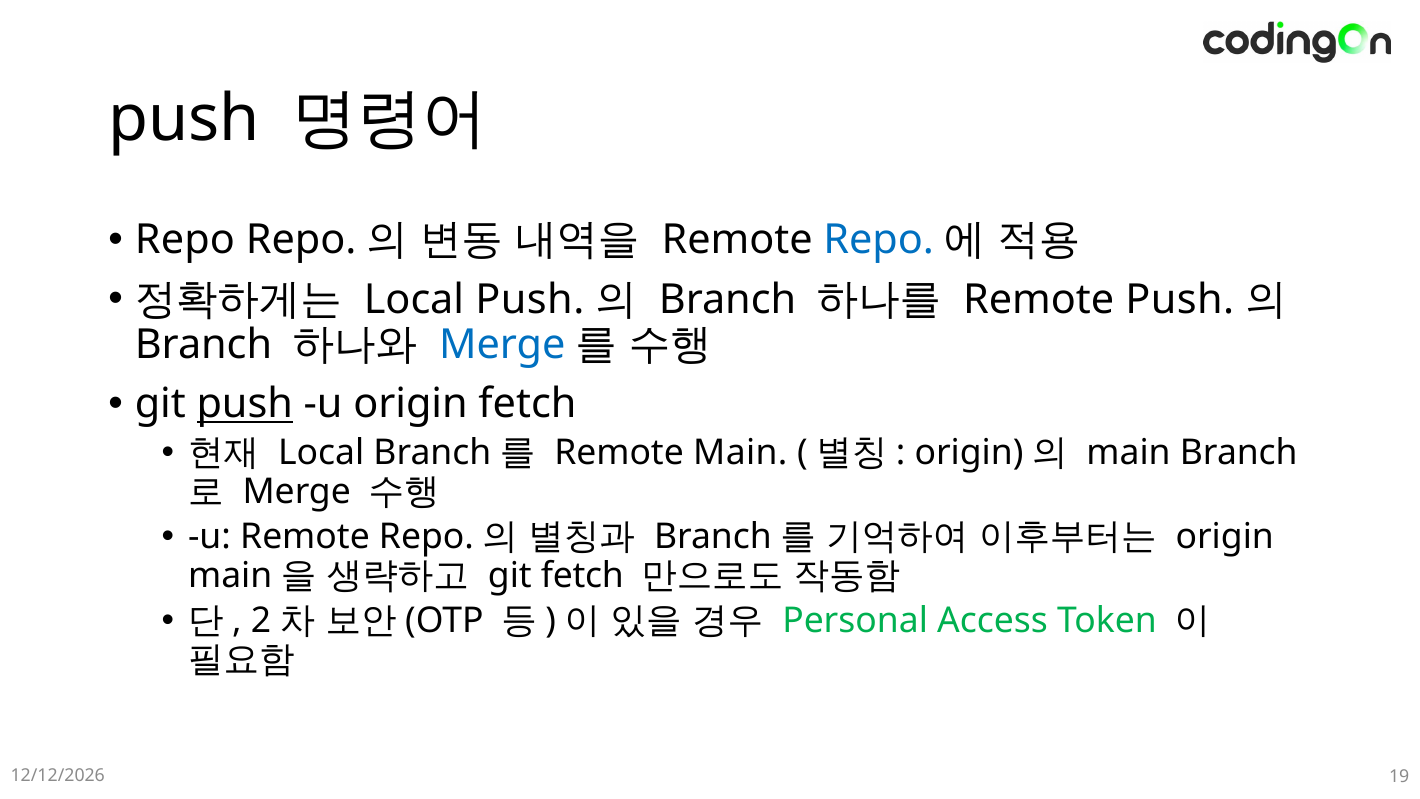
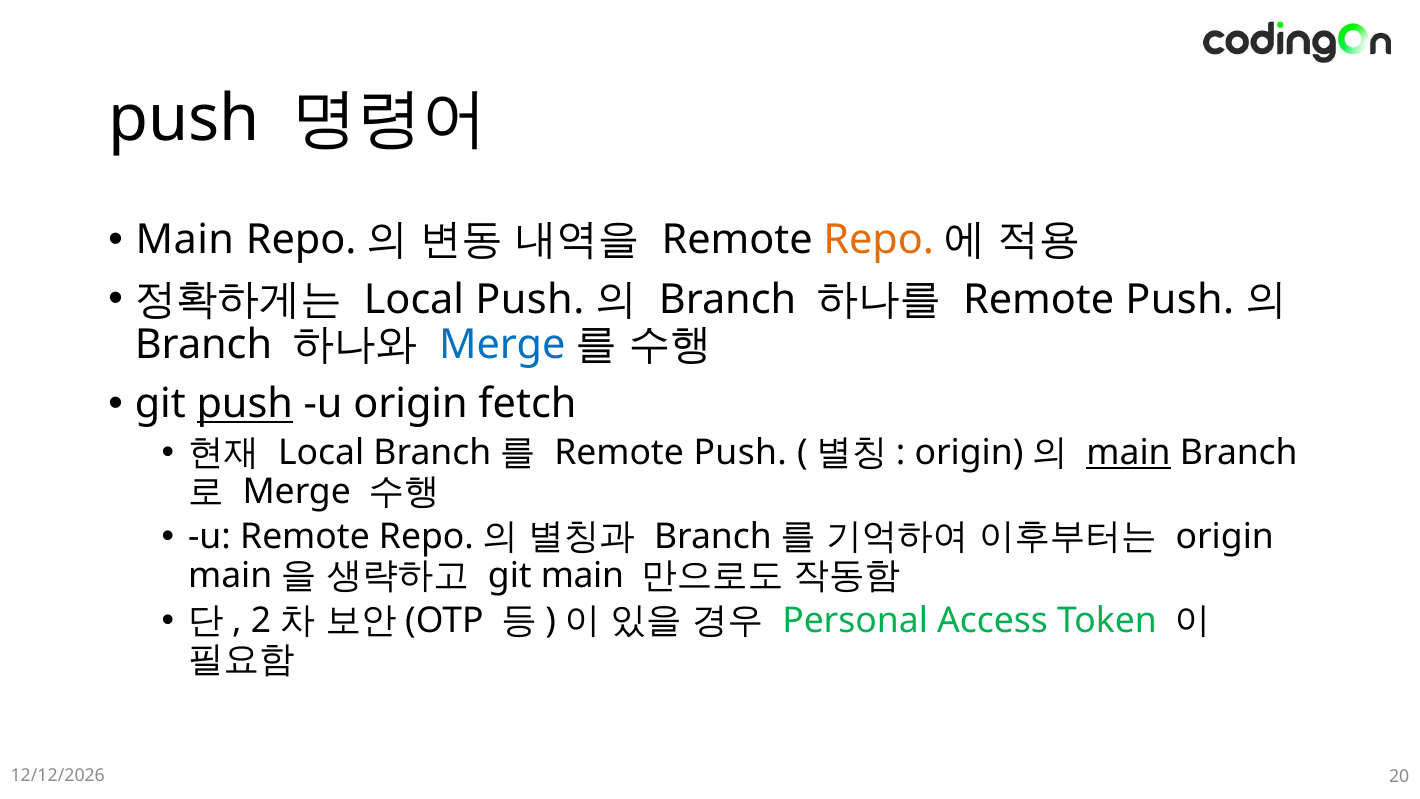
Repo at (185, 240): Repo -> Main
Repo at (879, 240) colour: blue -> orange
Main at (740, 453): Main -> Push
main at (1129, 453) underline: none -> present
git fetch: fetch -> main
19: 19 -> 20
